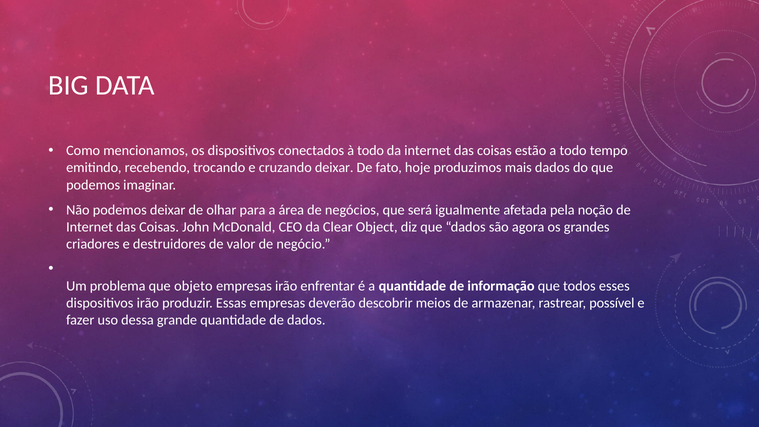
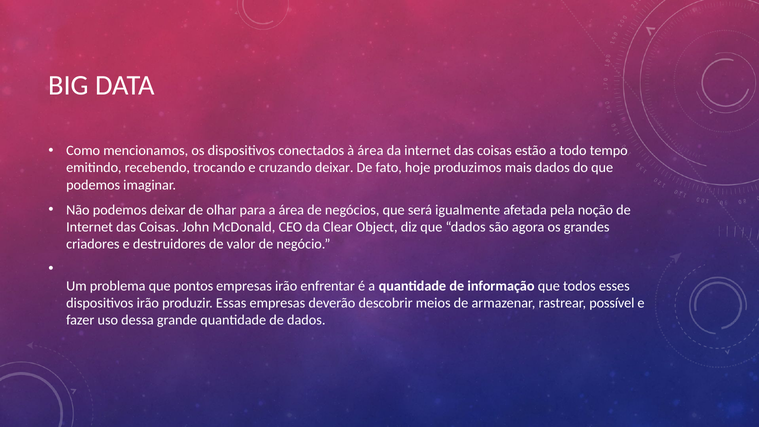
à todo: todo -> área
objeto: objeto -> pontos
